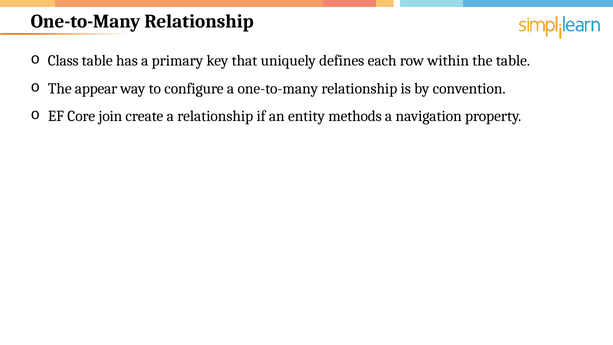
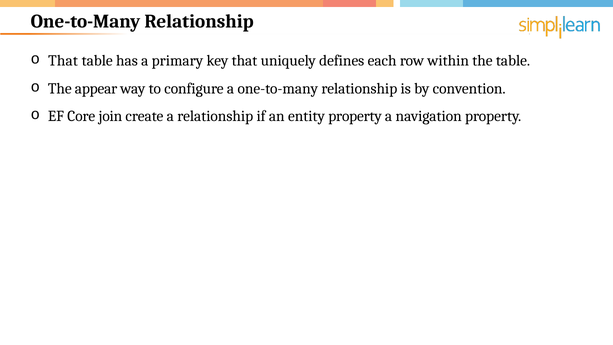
Class at (63, 61): Class -> That
entity methods: methods -> property
